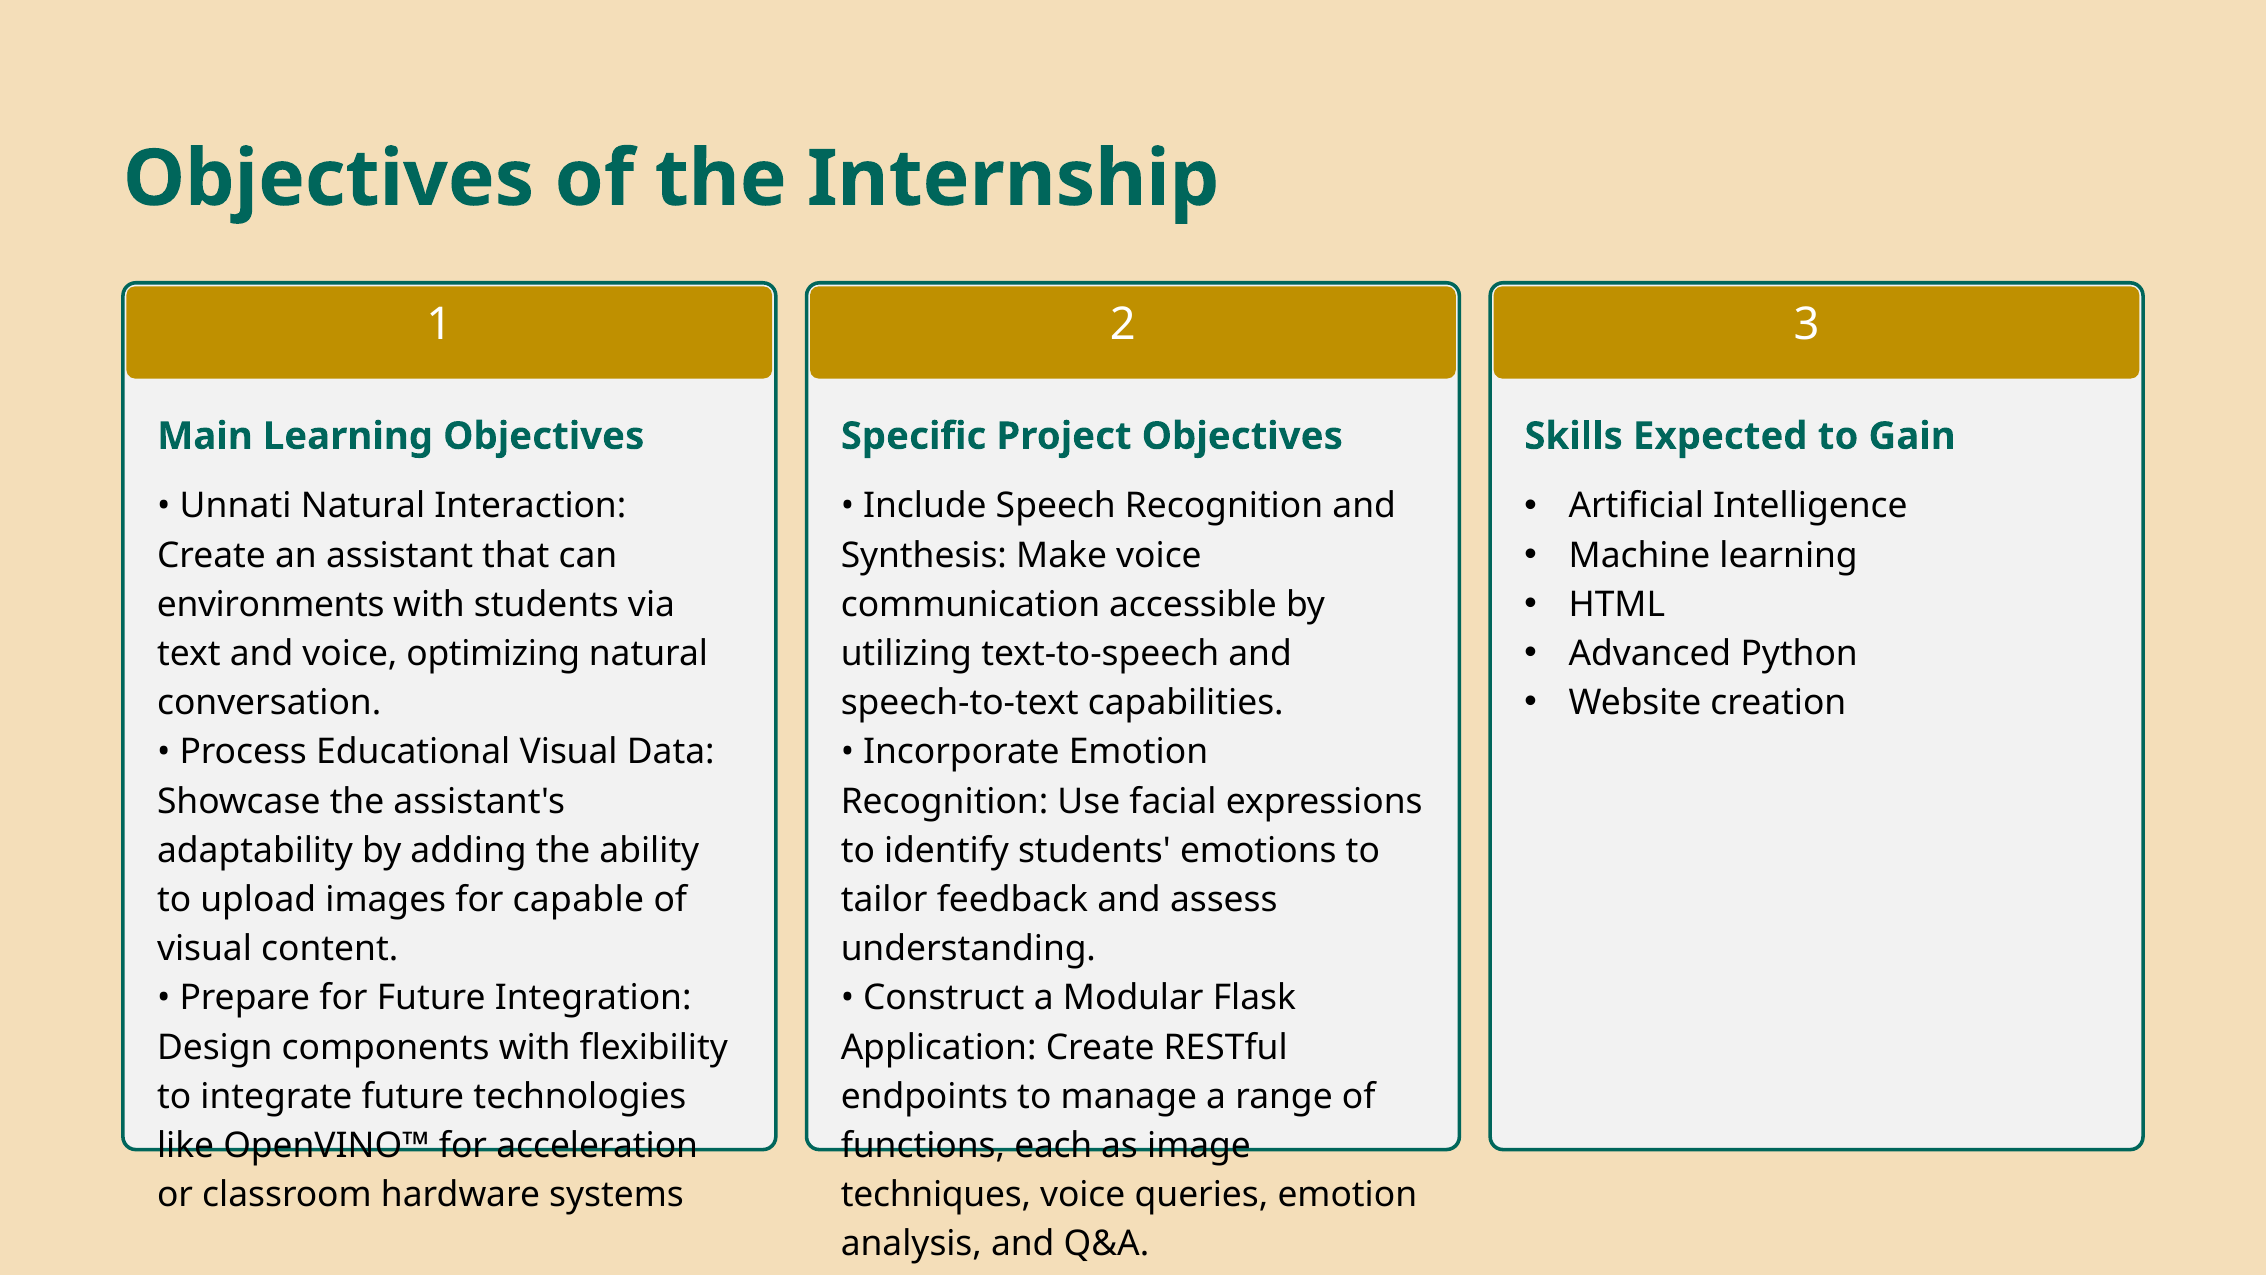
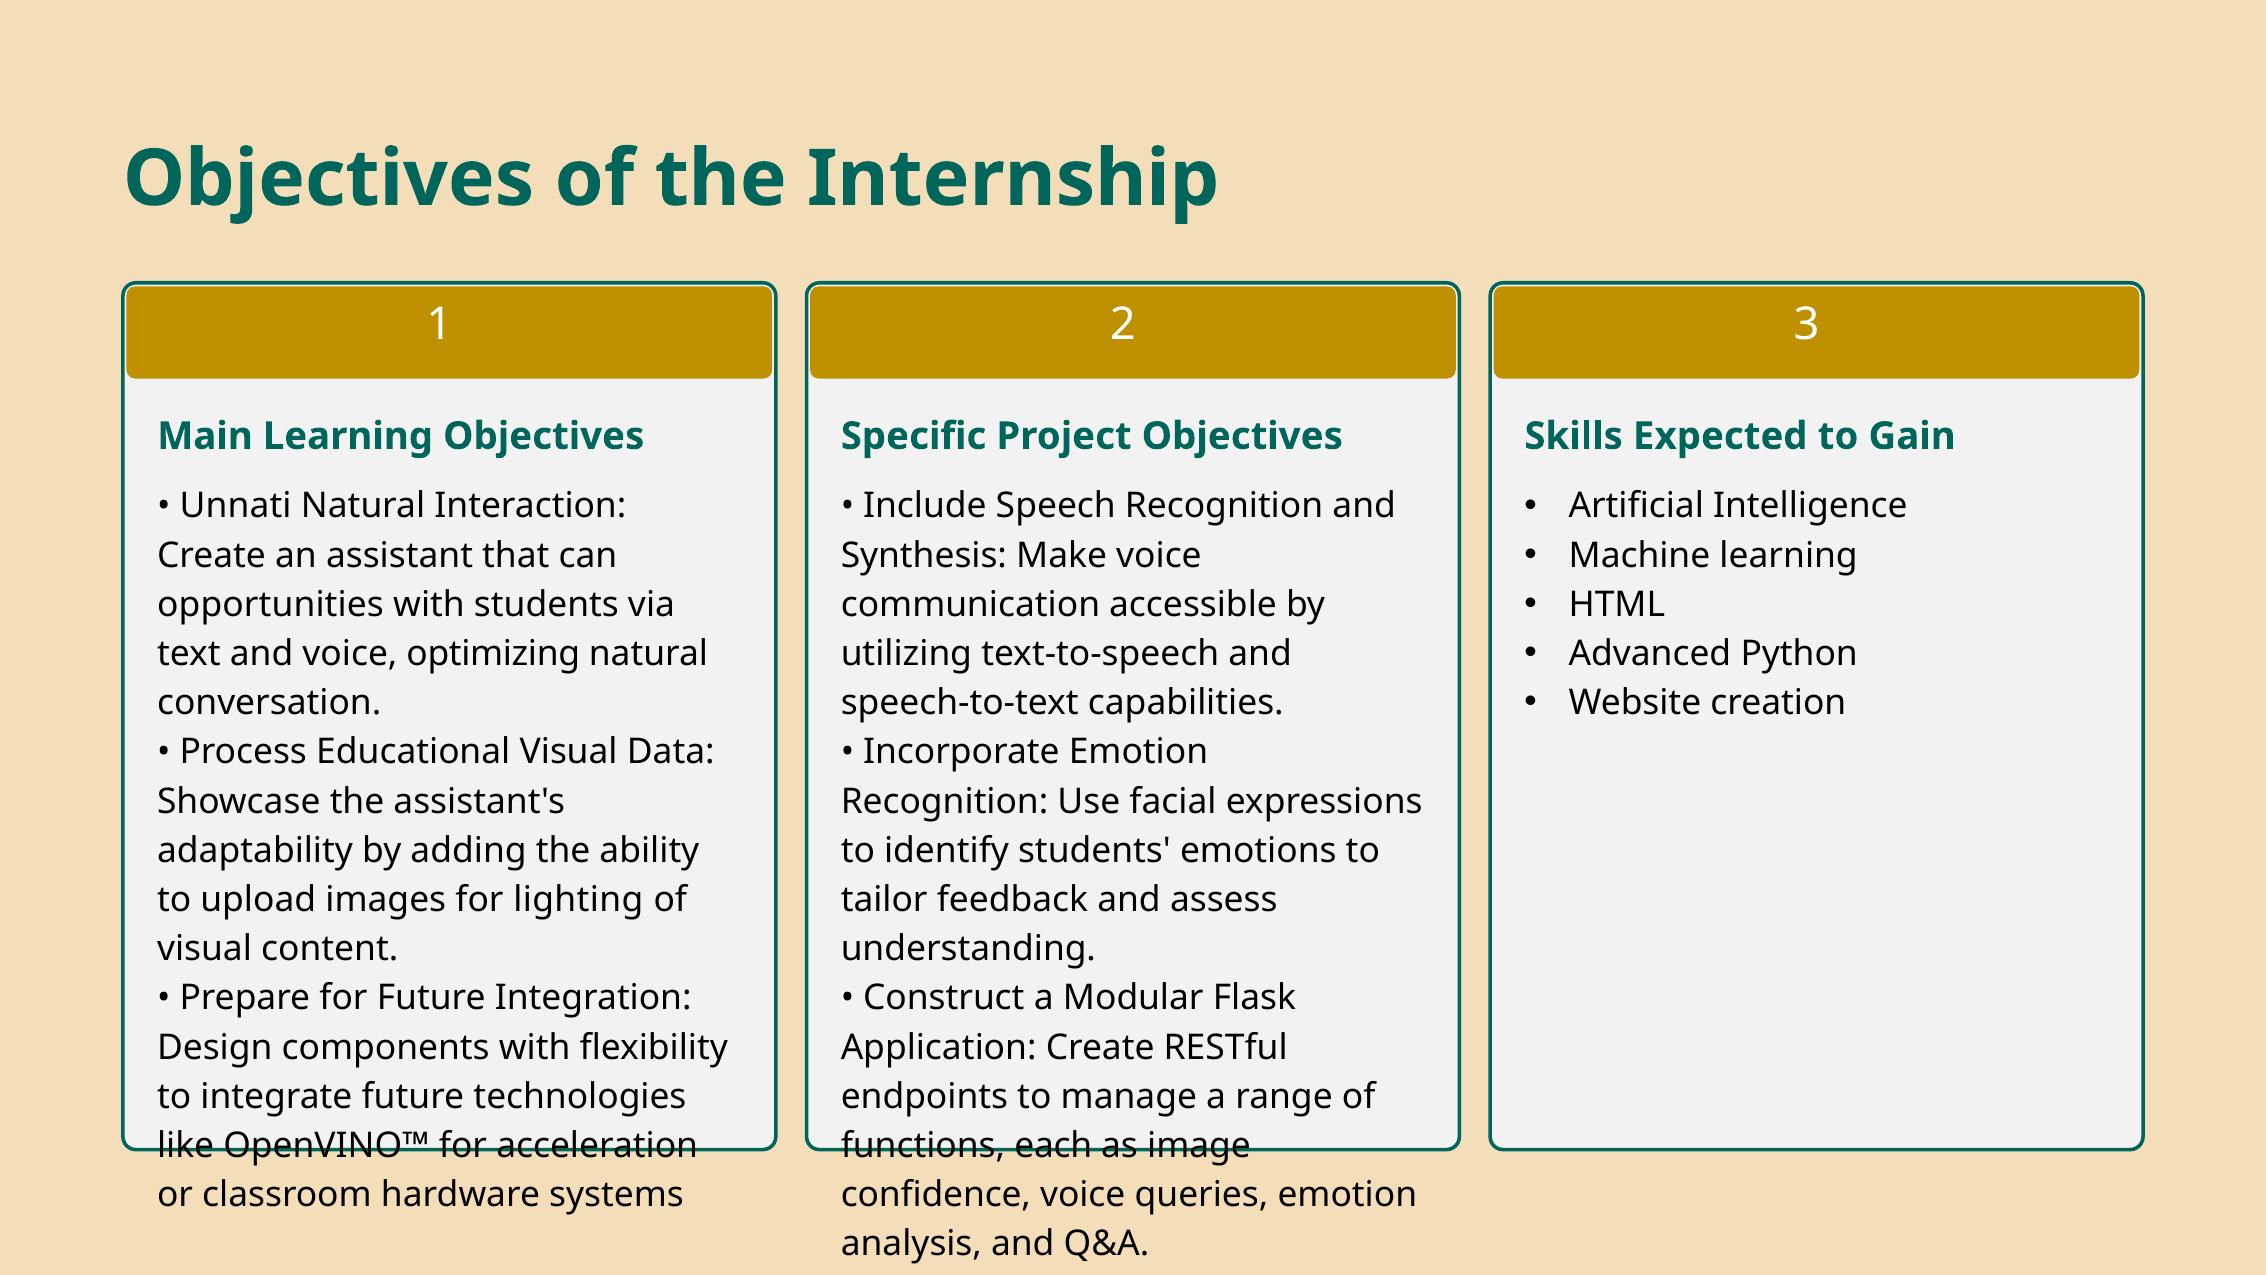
environments: environments -> opportunities
capable: capable -> lighting
techniques: techniques -> confidence
